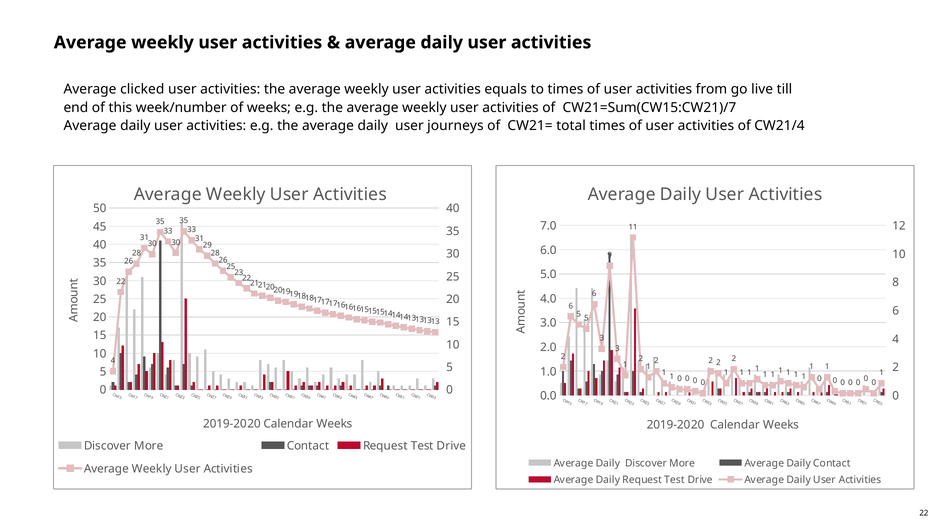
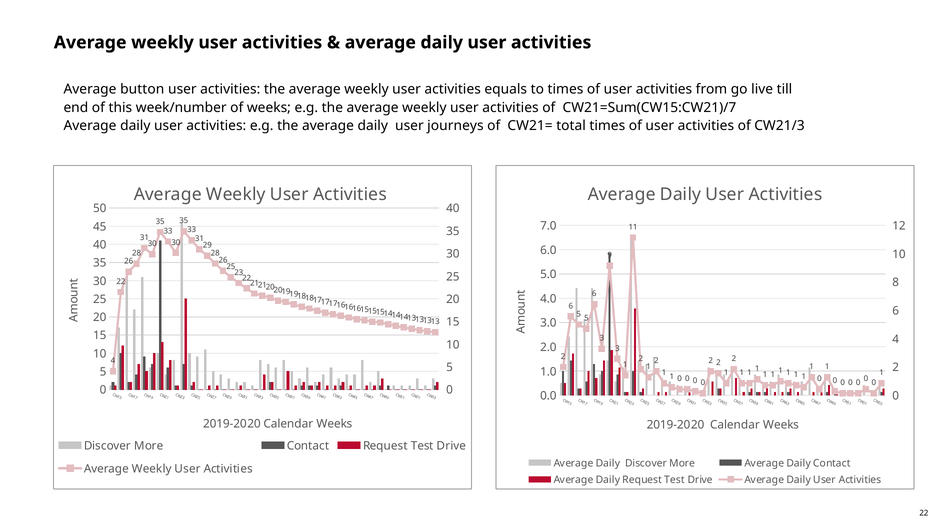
clicked: clicked -> button
CW21/4: CW21/4 -> CW21/3
